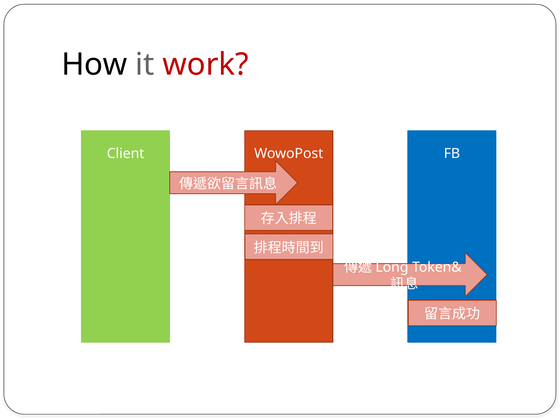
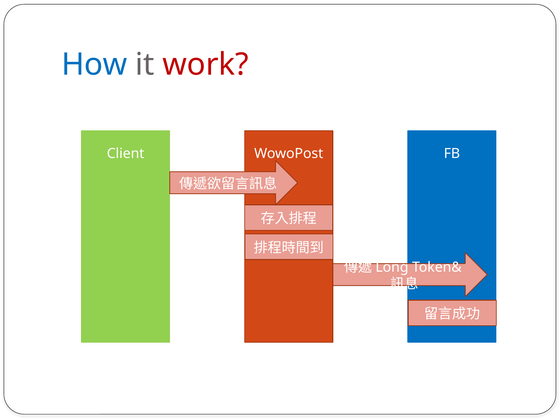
How colour: black -> blue
